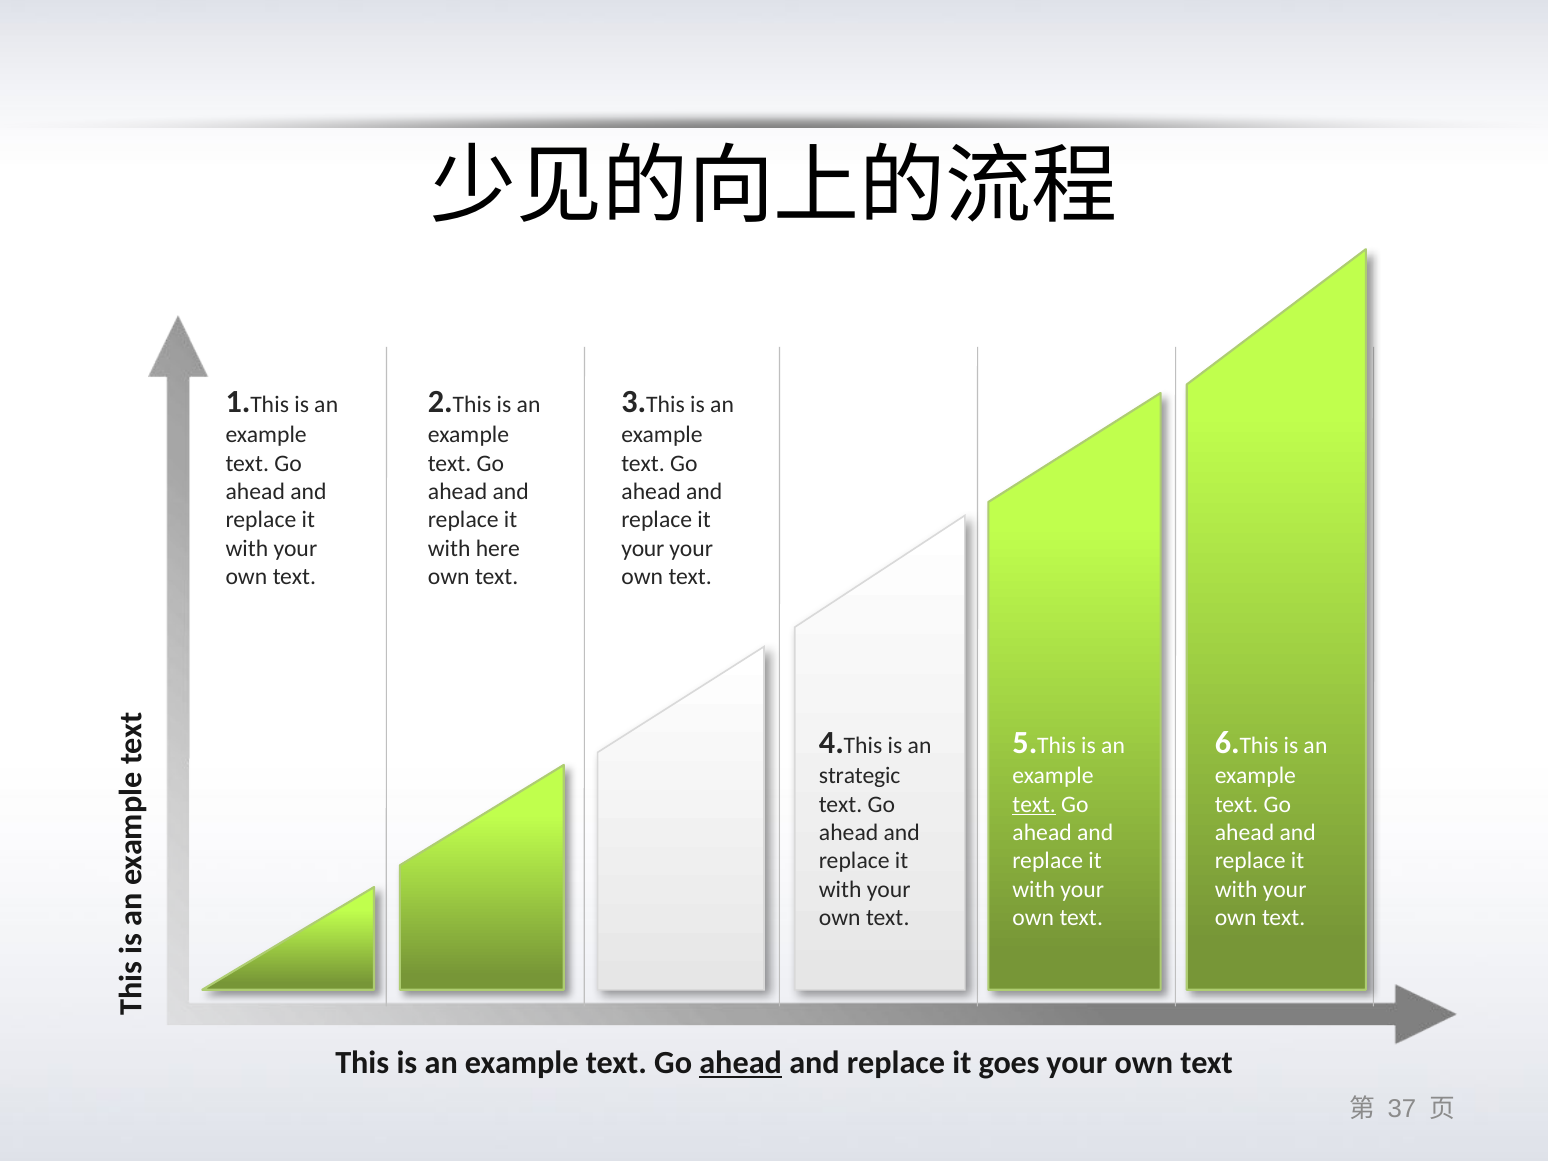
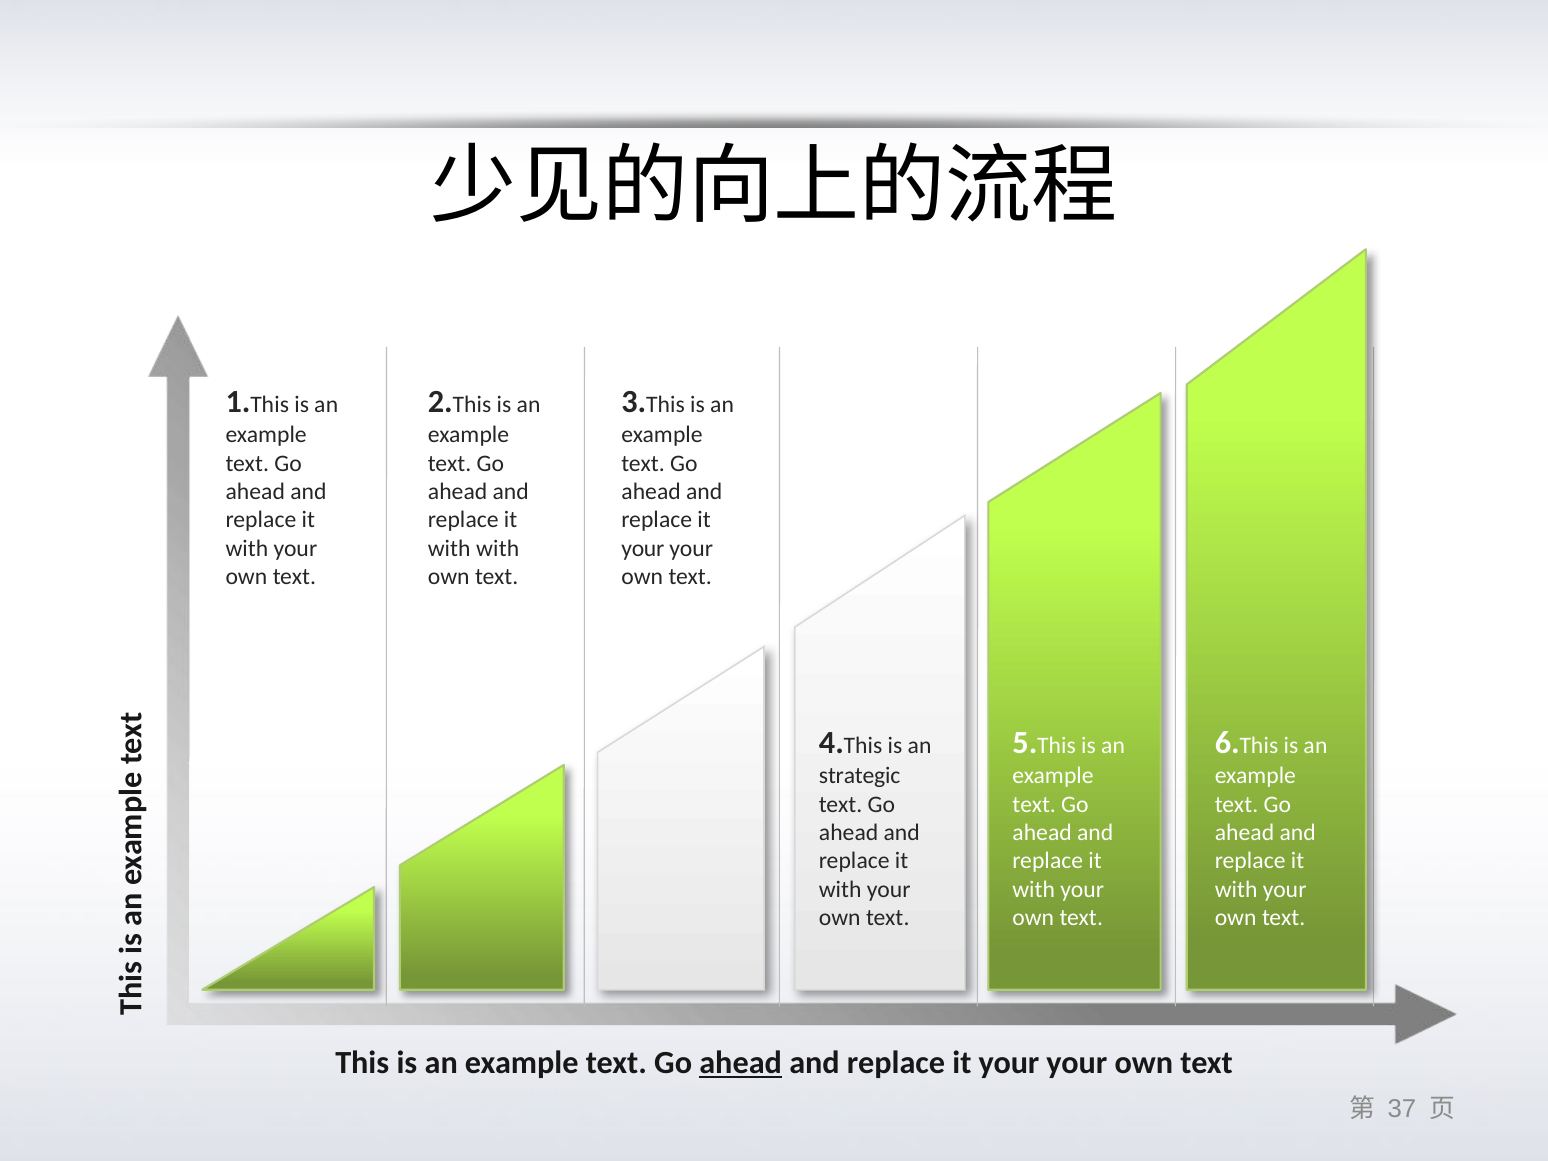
with here: here -> with
text at (1034, 804) underline: present -> none
goes at (1009, 1063): goes -> your
